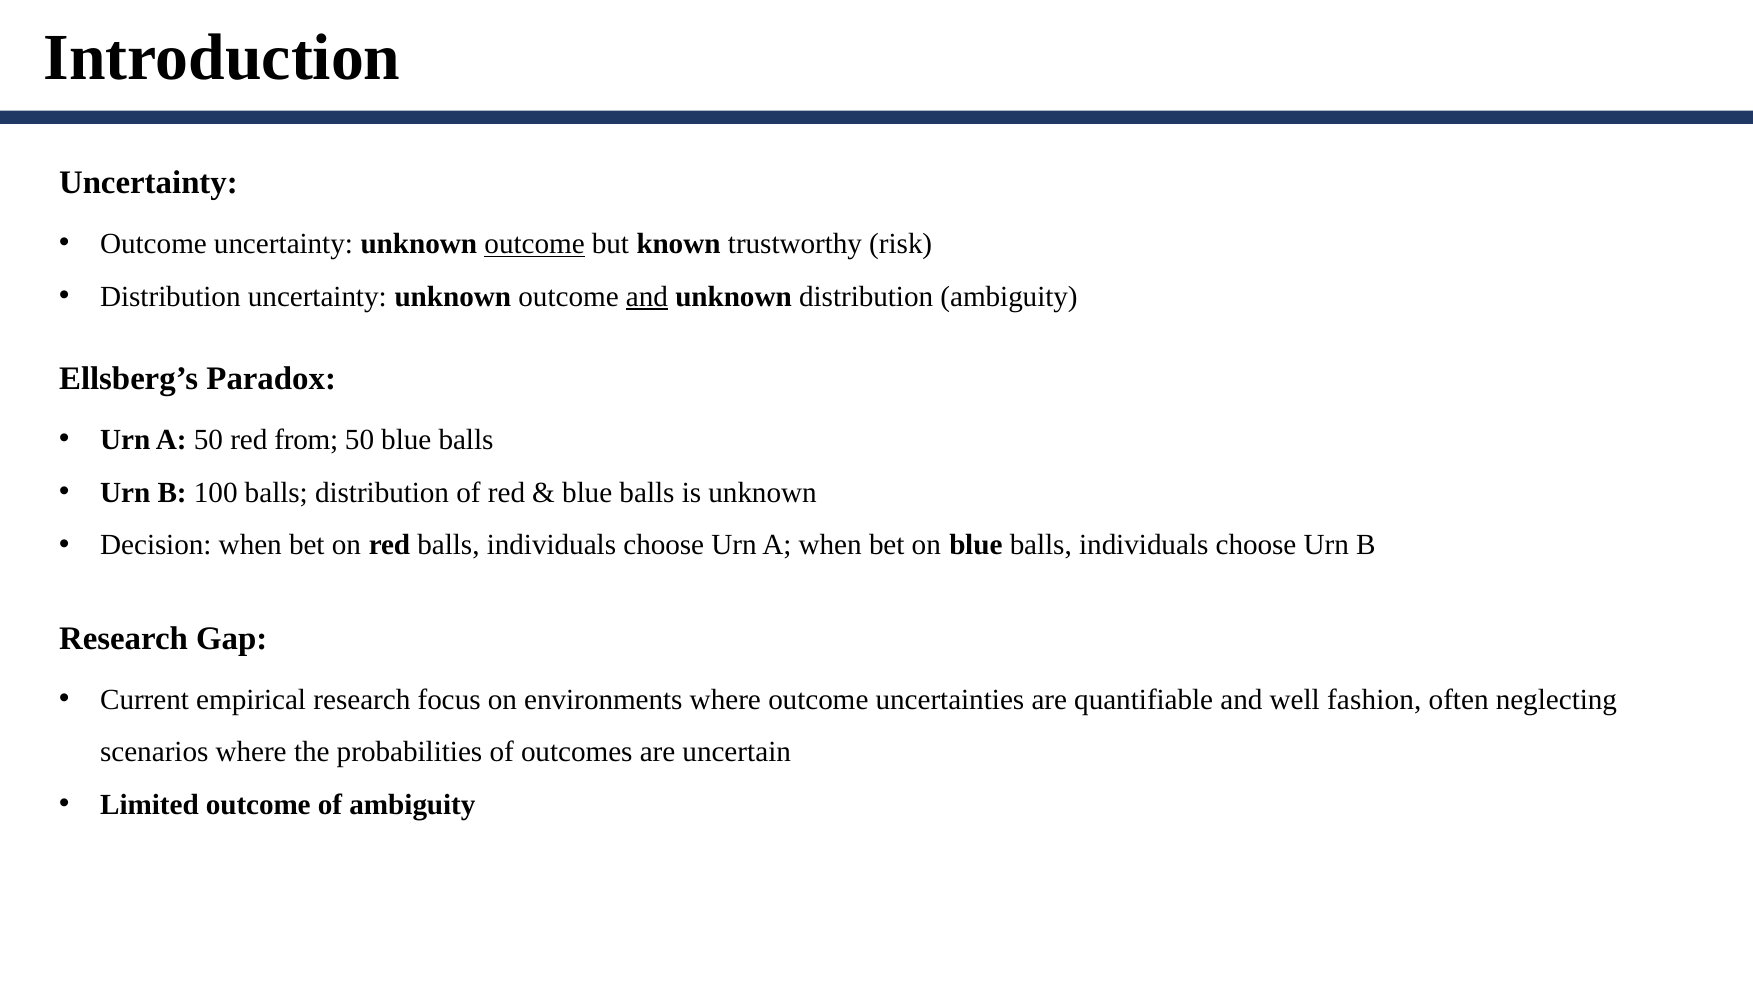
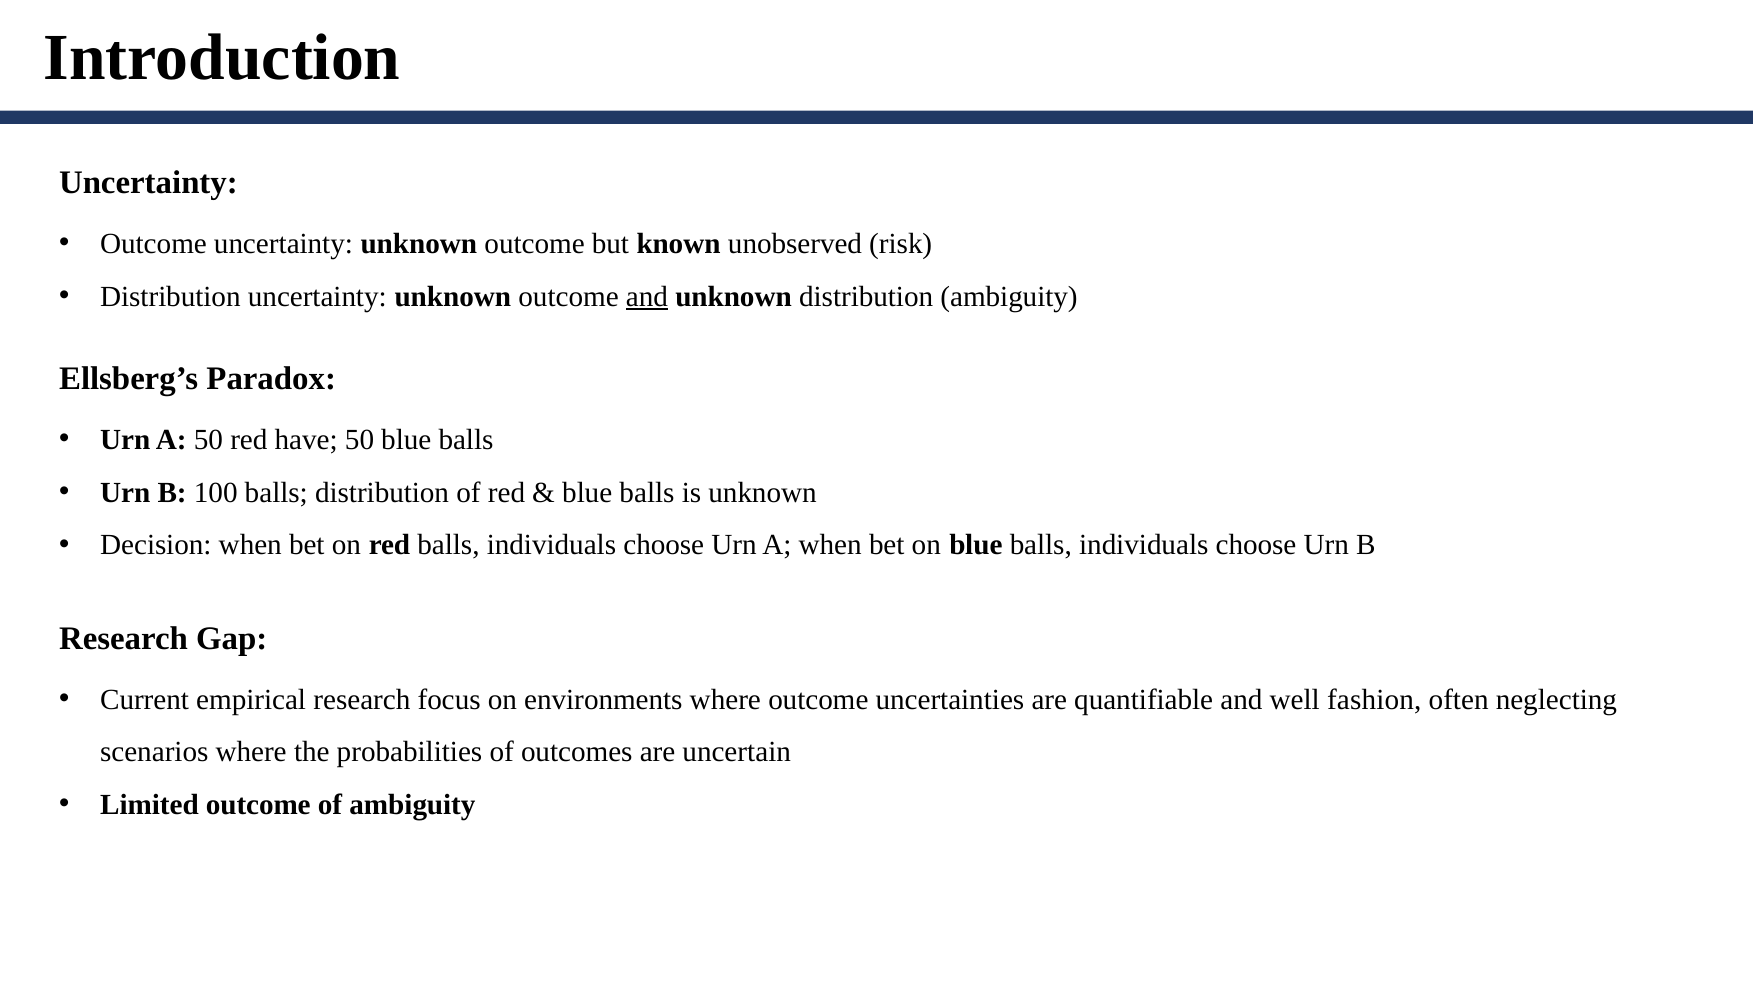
outcome at (535, 244) underline: present -> none
trustworthy: trustworthy -> unobserved
from: from -> have
